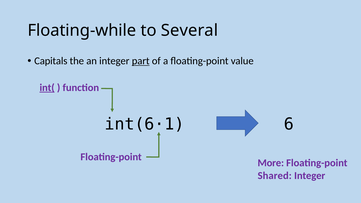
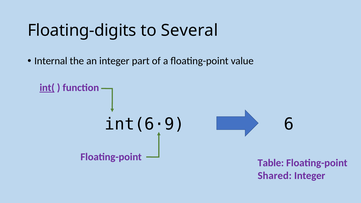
Floating-while: Floating-while -> Floating-digits
Capitals: Capitals -> Internal
part underline: present -> none
int(6·1: int(6·1 -> int(6·9
More: More -> Table
